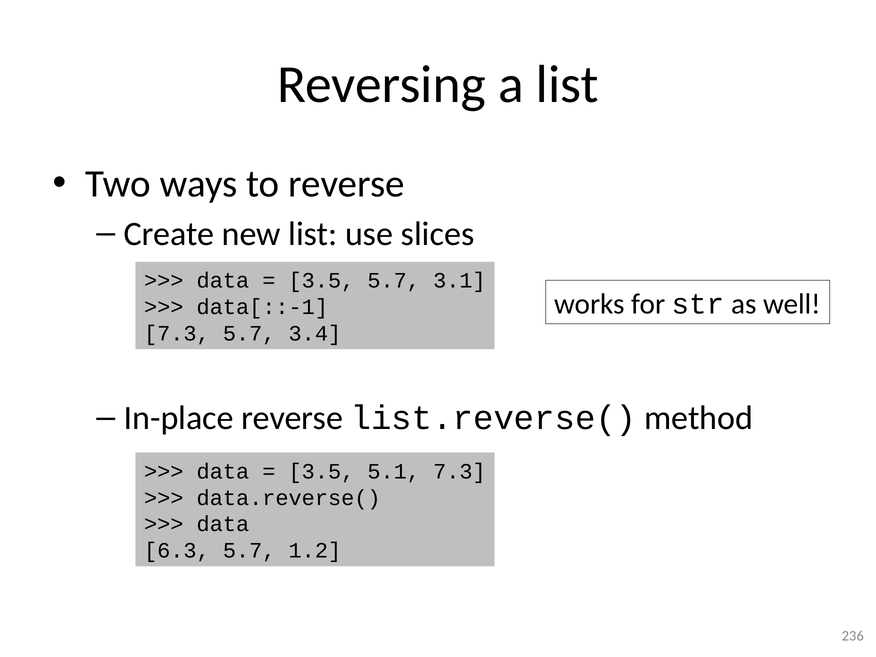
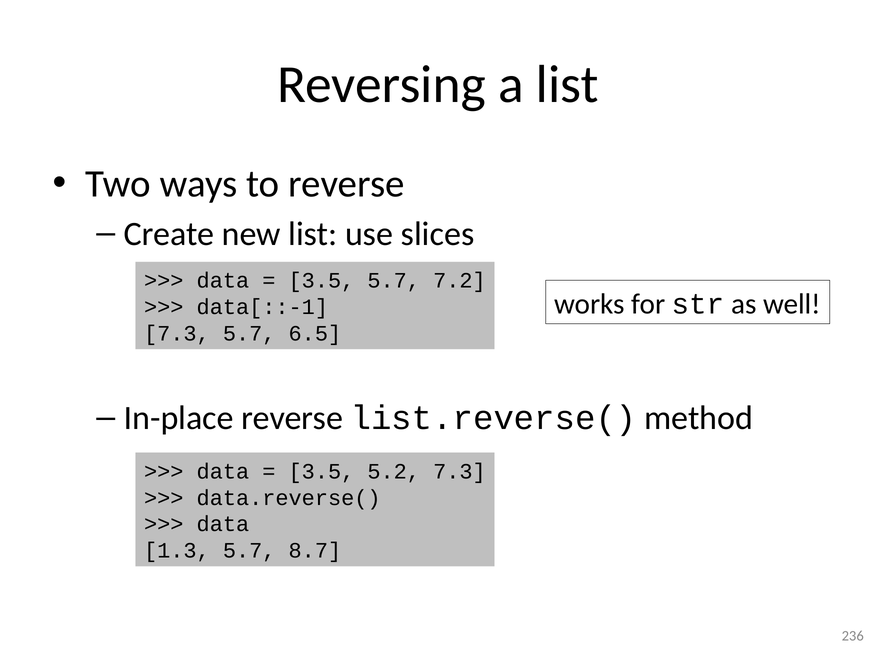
3.1: 3.1 -> 7.2
3.4: 3.4 -> 6.5
5.1: 5.1 -> 5.2
6.3: 6.3 -> 1.3
1.2: 1.2 -> 8.7
